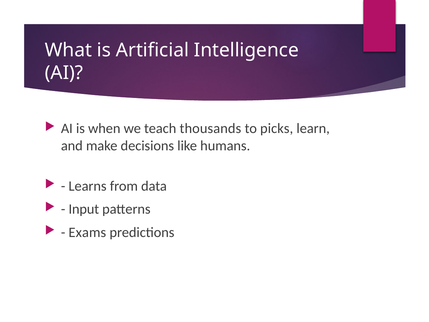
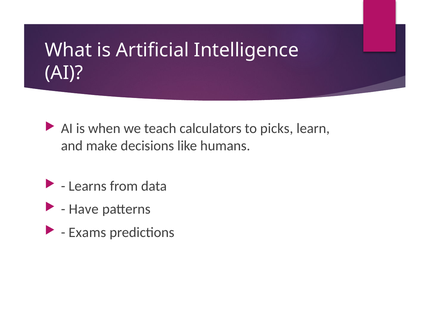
thousands: thousands -> calculators
Input: Input -> Have
